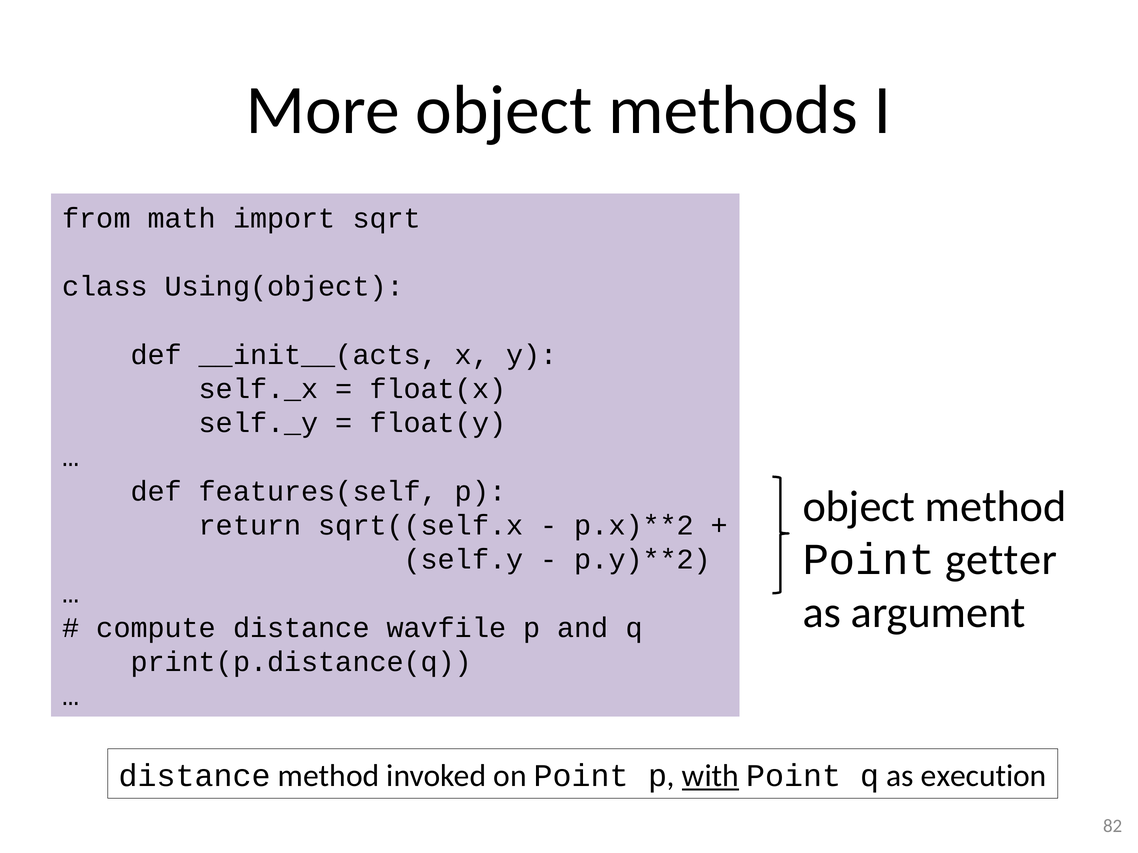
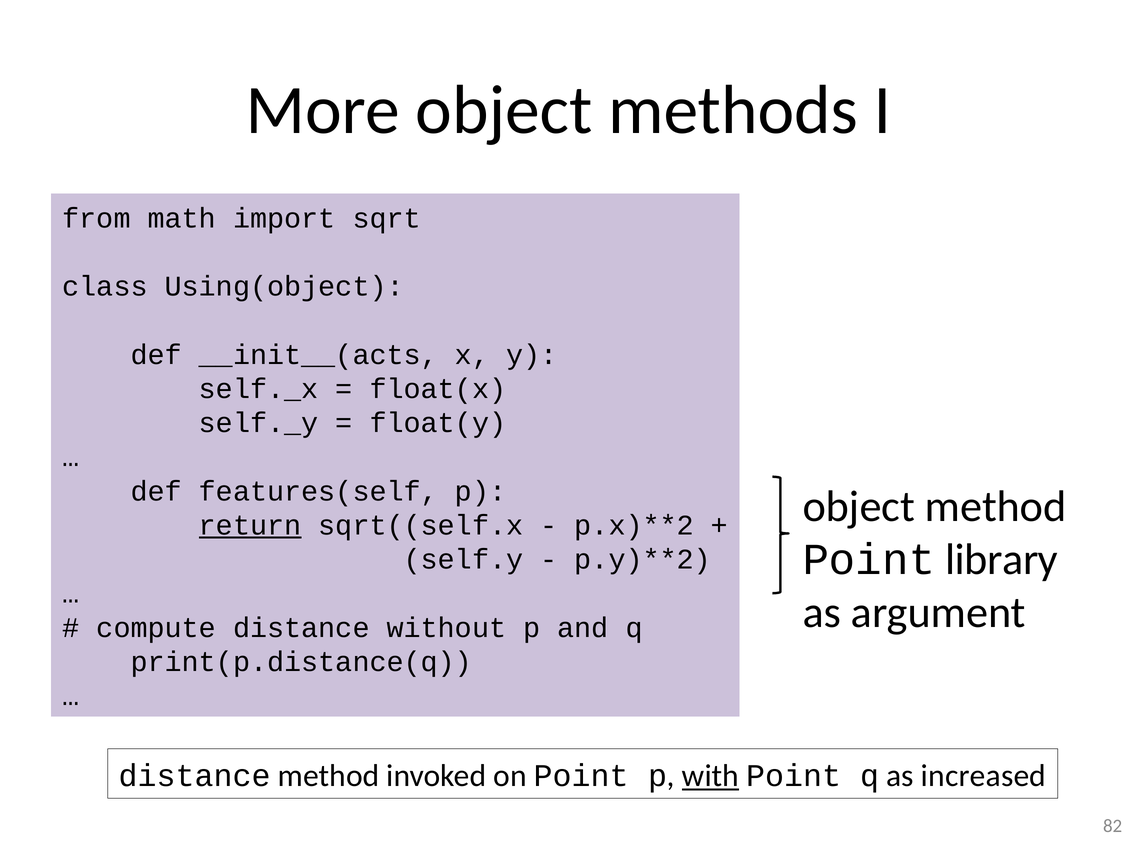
return underline: none -> present
getter: getter -> library
wavfile: wavfile -> without
execution: execution -> increased
